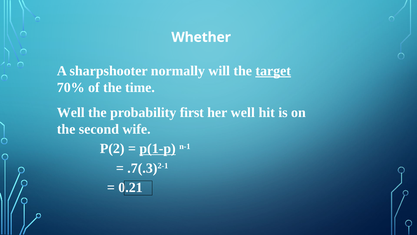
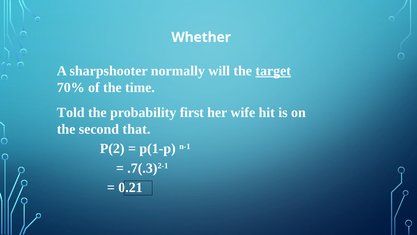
Well at (71, 112): Well -> Told
her well: well -> wife
wife: wife -> that
p(1-p underline: present -> none
